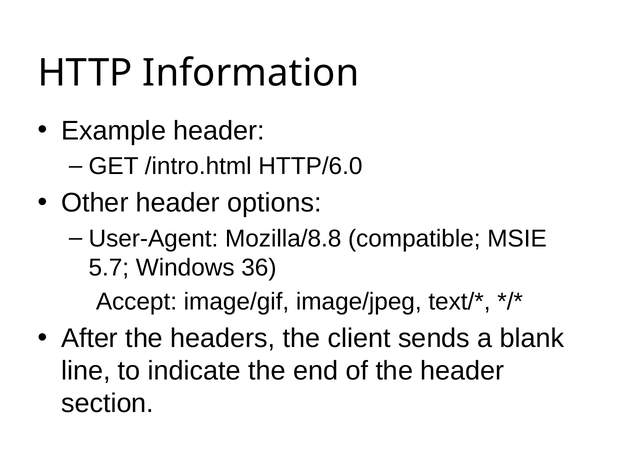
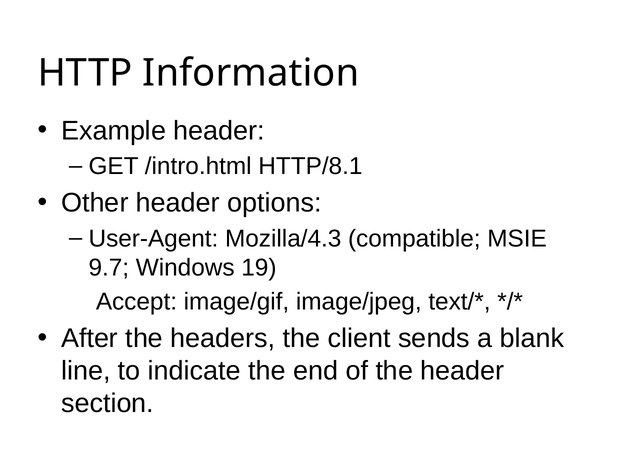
HTTP/6.0: HTTP/6.0 -> HTTP/8.1
Mozilla/8.8: Mozilla/8.8 -> Mozilla/4.3
5.7: 5.7 -> 9.7
36: 36 -> 19
